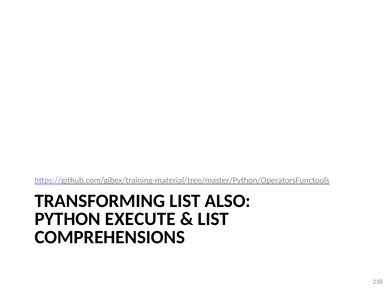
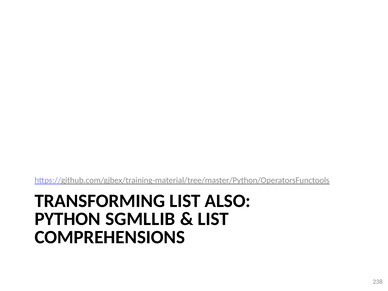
EXECUTE: EXECUTE -> SGMLLIB
